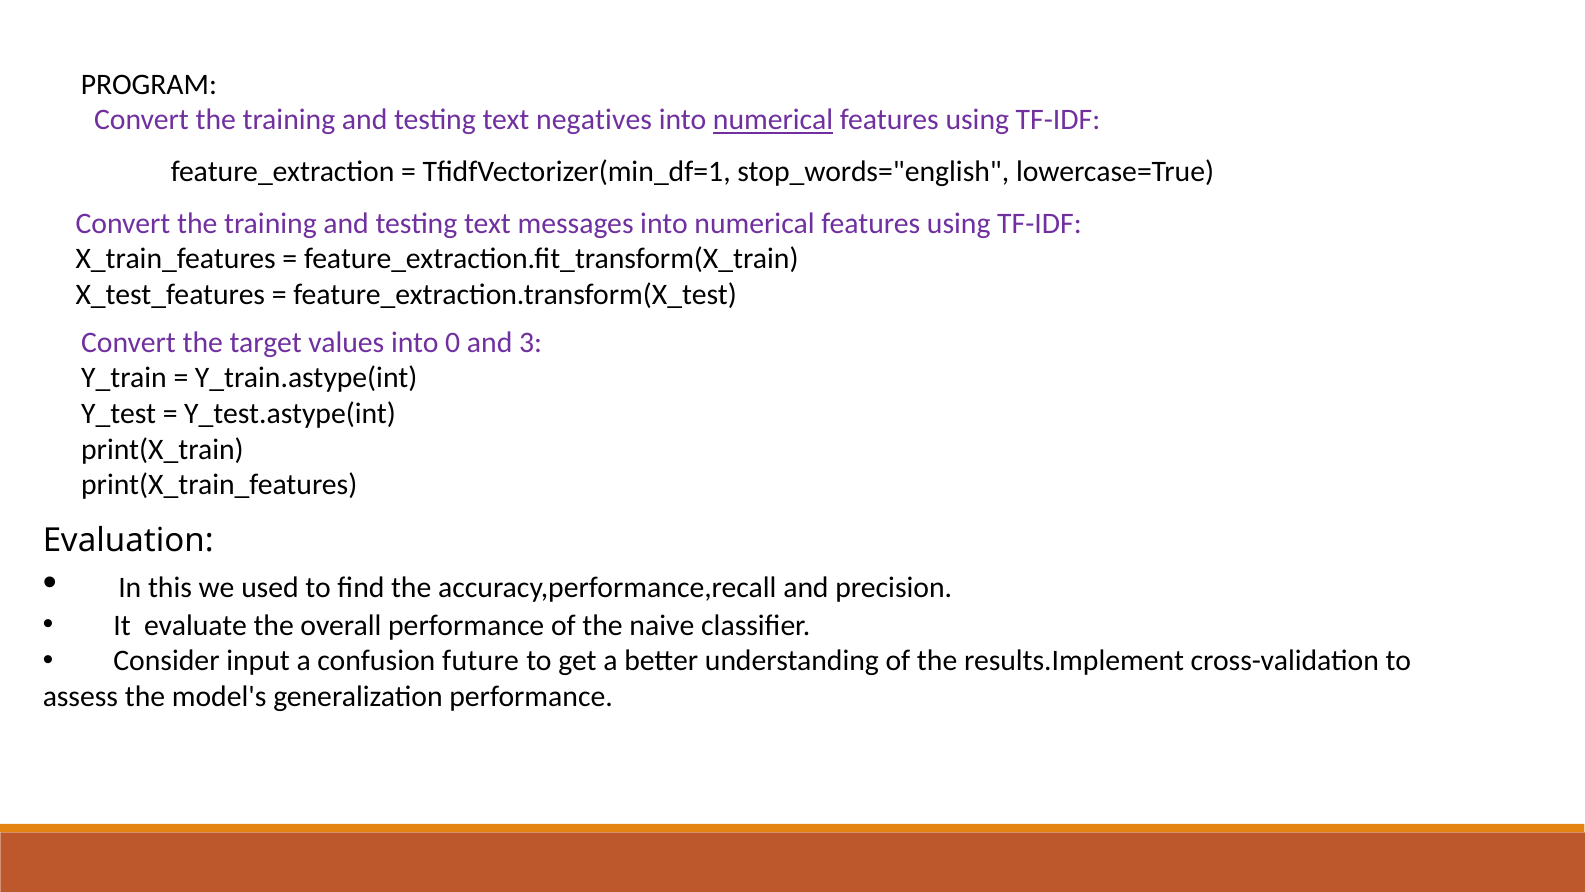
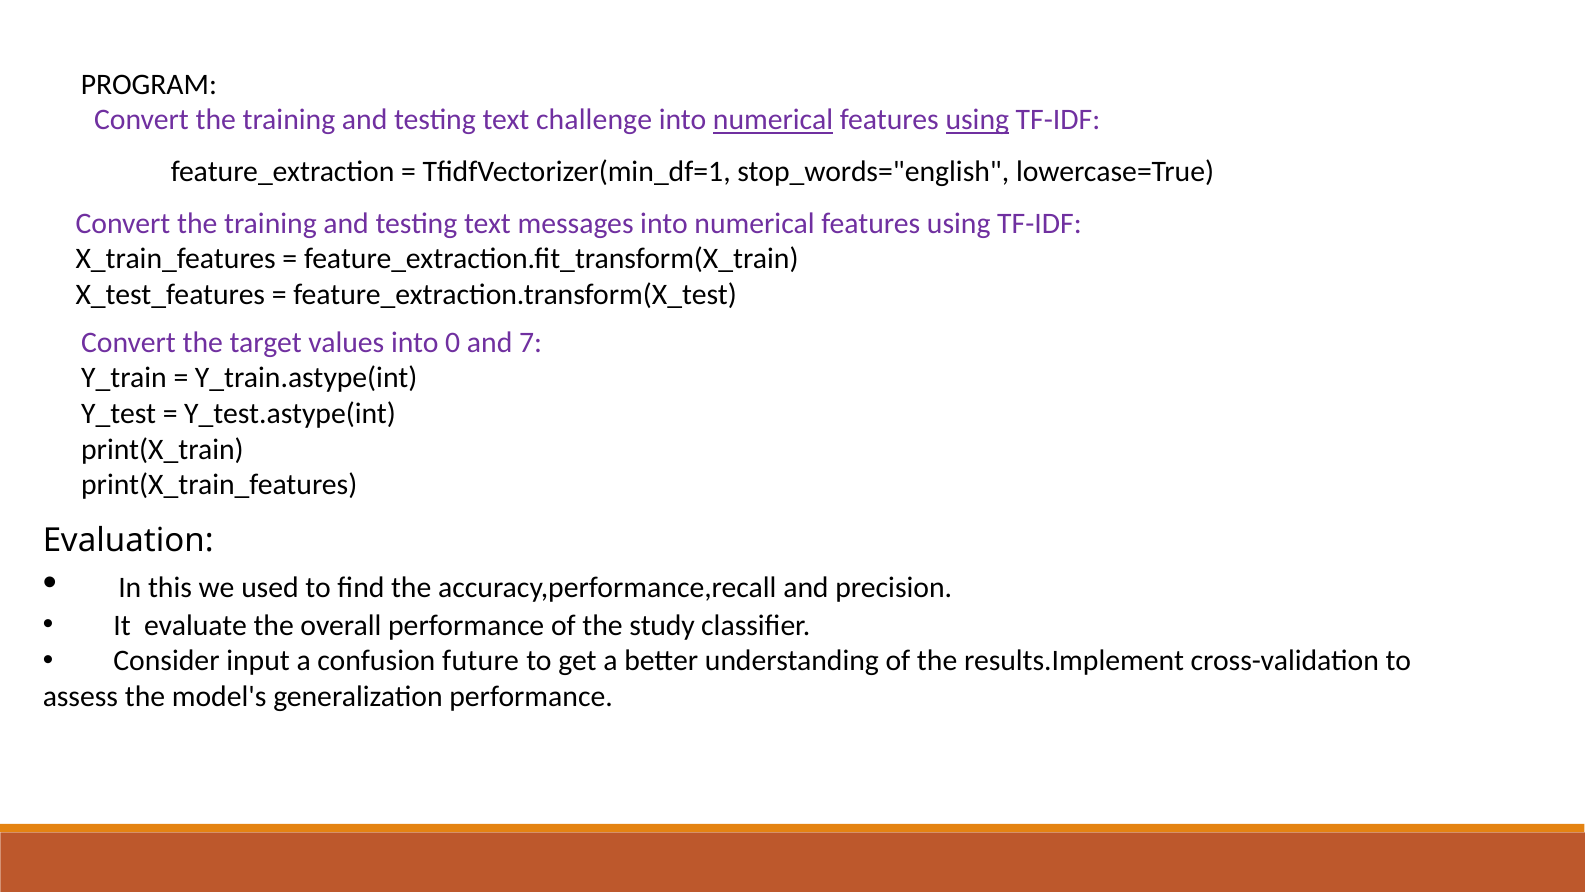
negatives: negatives -> challenge
using at (977, 120) underline: none -> present
3: 3 -> 7
naive: naive -> study
